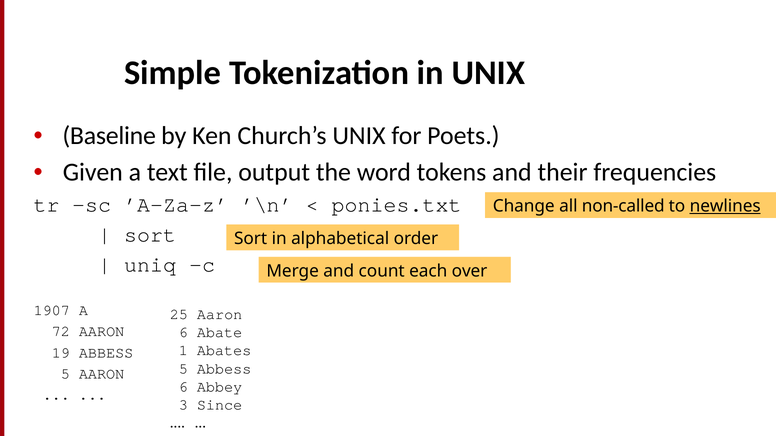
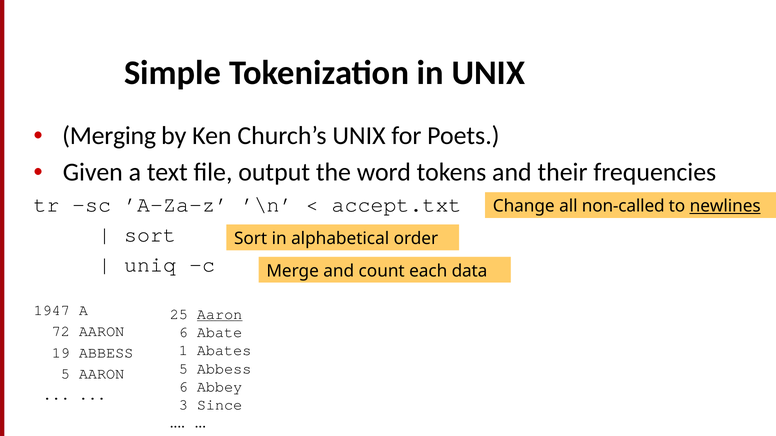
Baseline: Baseline -> Merging
ponies.txt: ponies.txt -> accept.txt
over: over -> data
1907: 1907 -> 1947
Aaron at (220, 315) underline: none -> present
